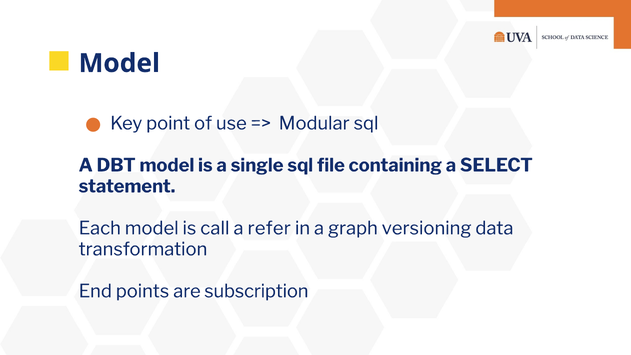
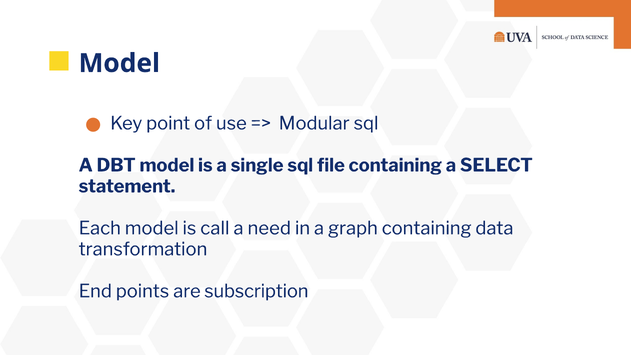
refer: refer -> need
graph versioning: versioning -> containing
